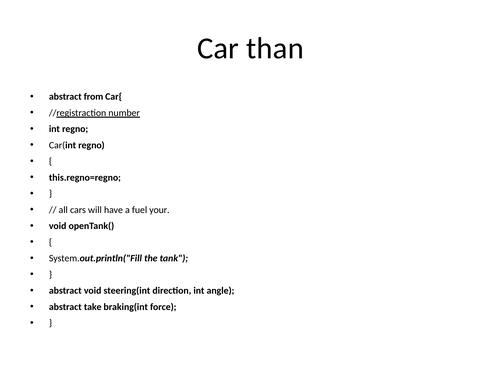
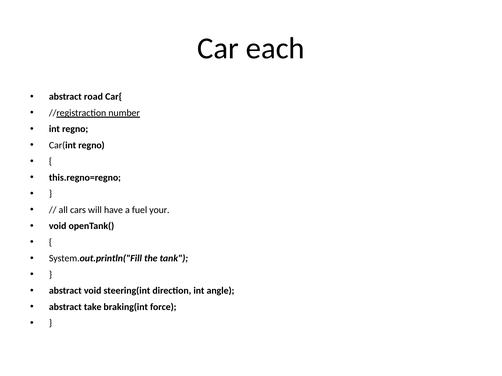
than: than -> each
from: from -> road
